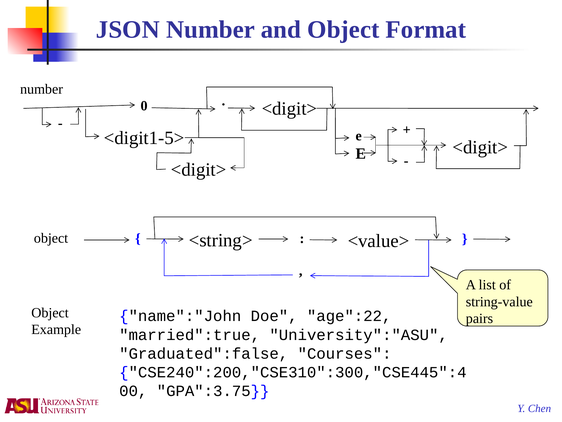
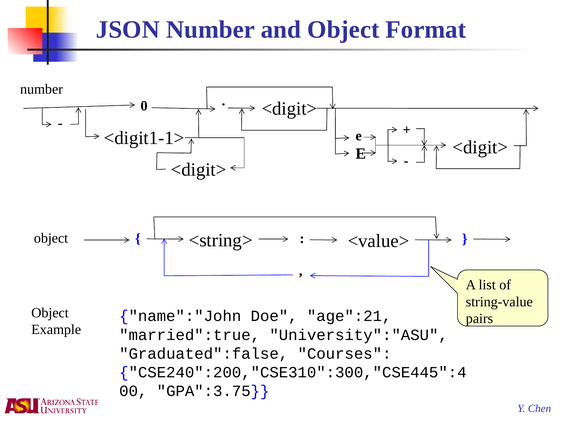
<digit1-5>: <digit1-5> -> <digit1-1>
age":22: age":22 -> age":21
